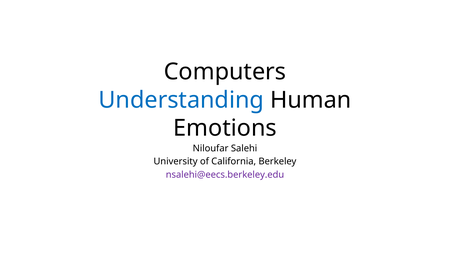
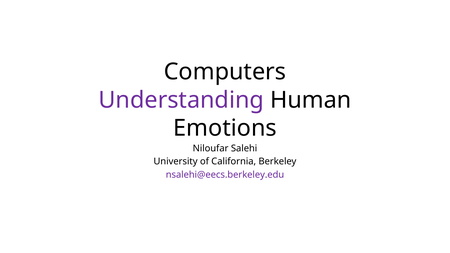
Understanding colour: blue -> purple
